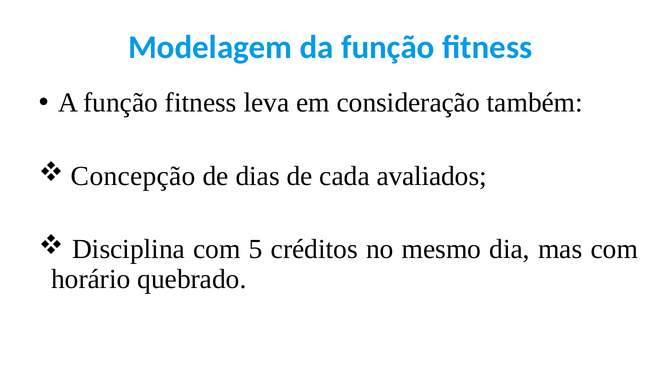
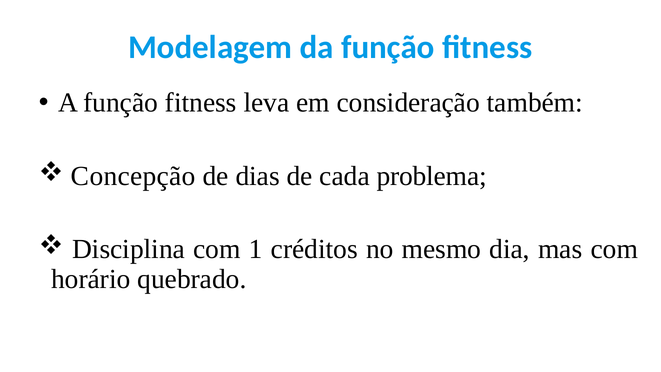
avaliados: avaliados -> problema
5: 5 -> 1
